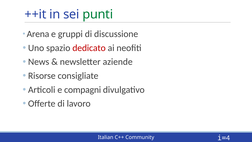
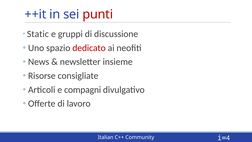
punti colour: green -> red
Arena: Arena -> Static
aziende: aziende -> insieme
